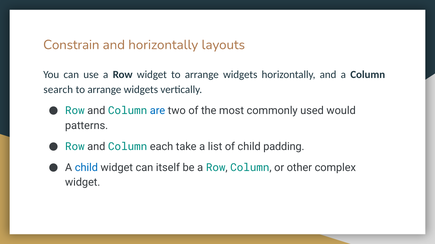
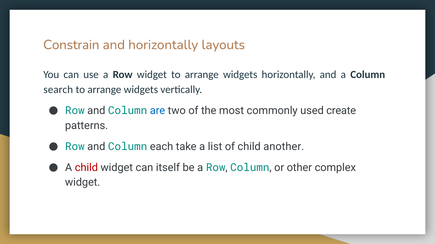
would: would -> create
padding: padding -> another
child at (86, 168) colour: blue -> red
